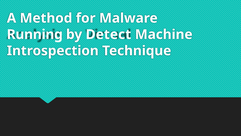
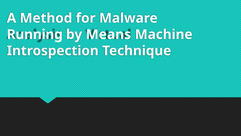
Detect: Detect -> Means
